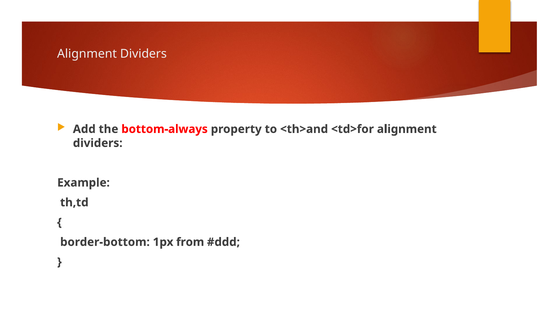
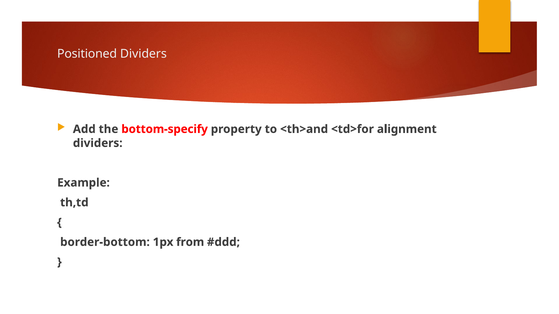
Alignment at (87, 54): Alignment -> Positioned
bottom-always: bottom-always -> bottom-specify
